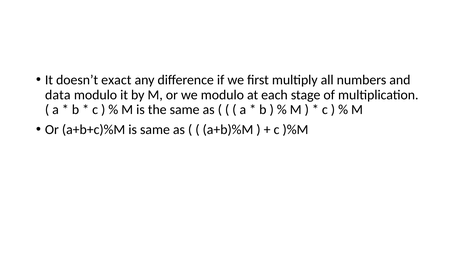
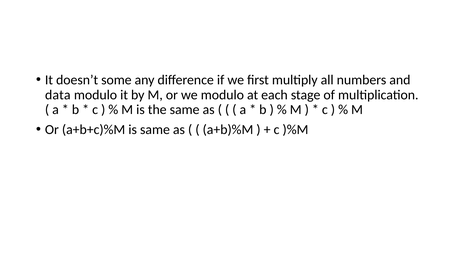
exact: exact -> some
